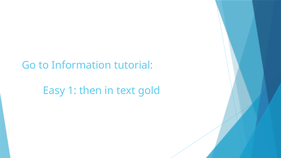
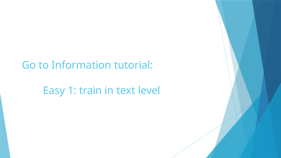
then: then -> train
gold: gold -> level
